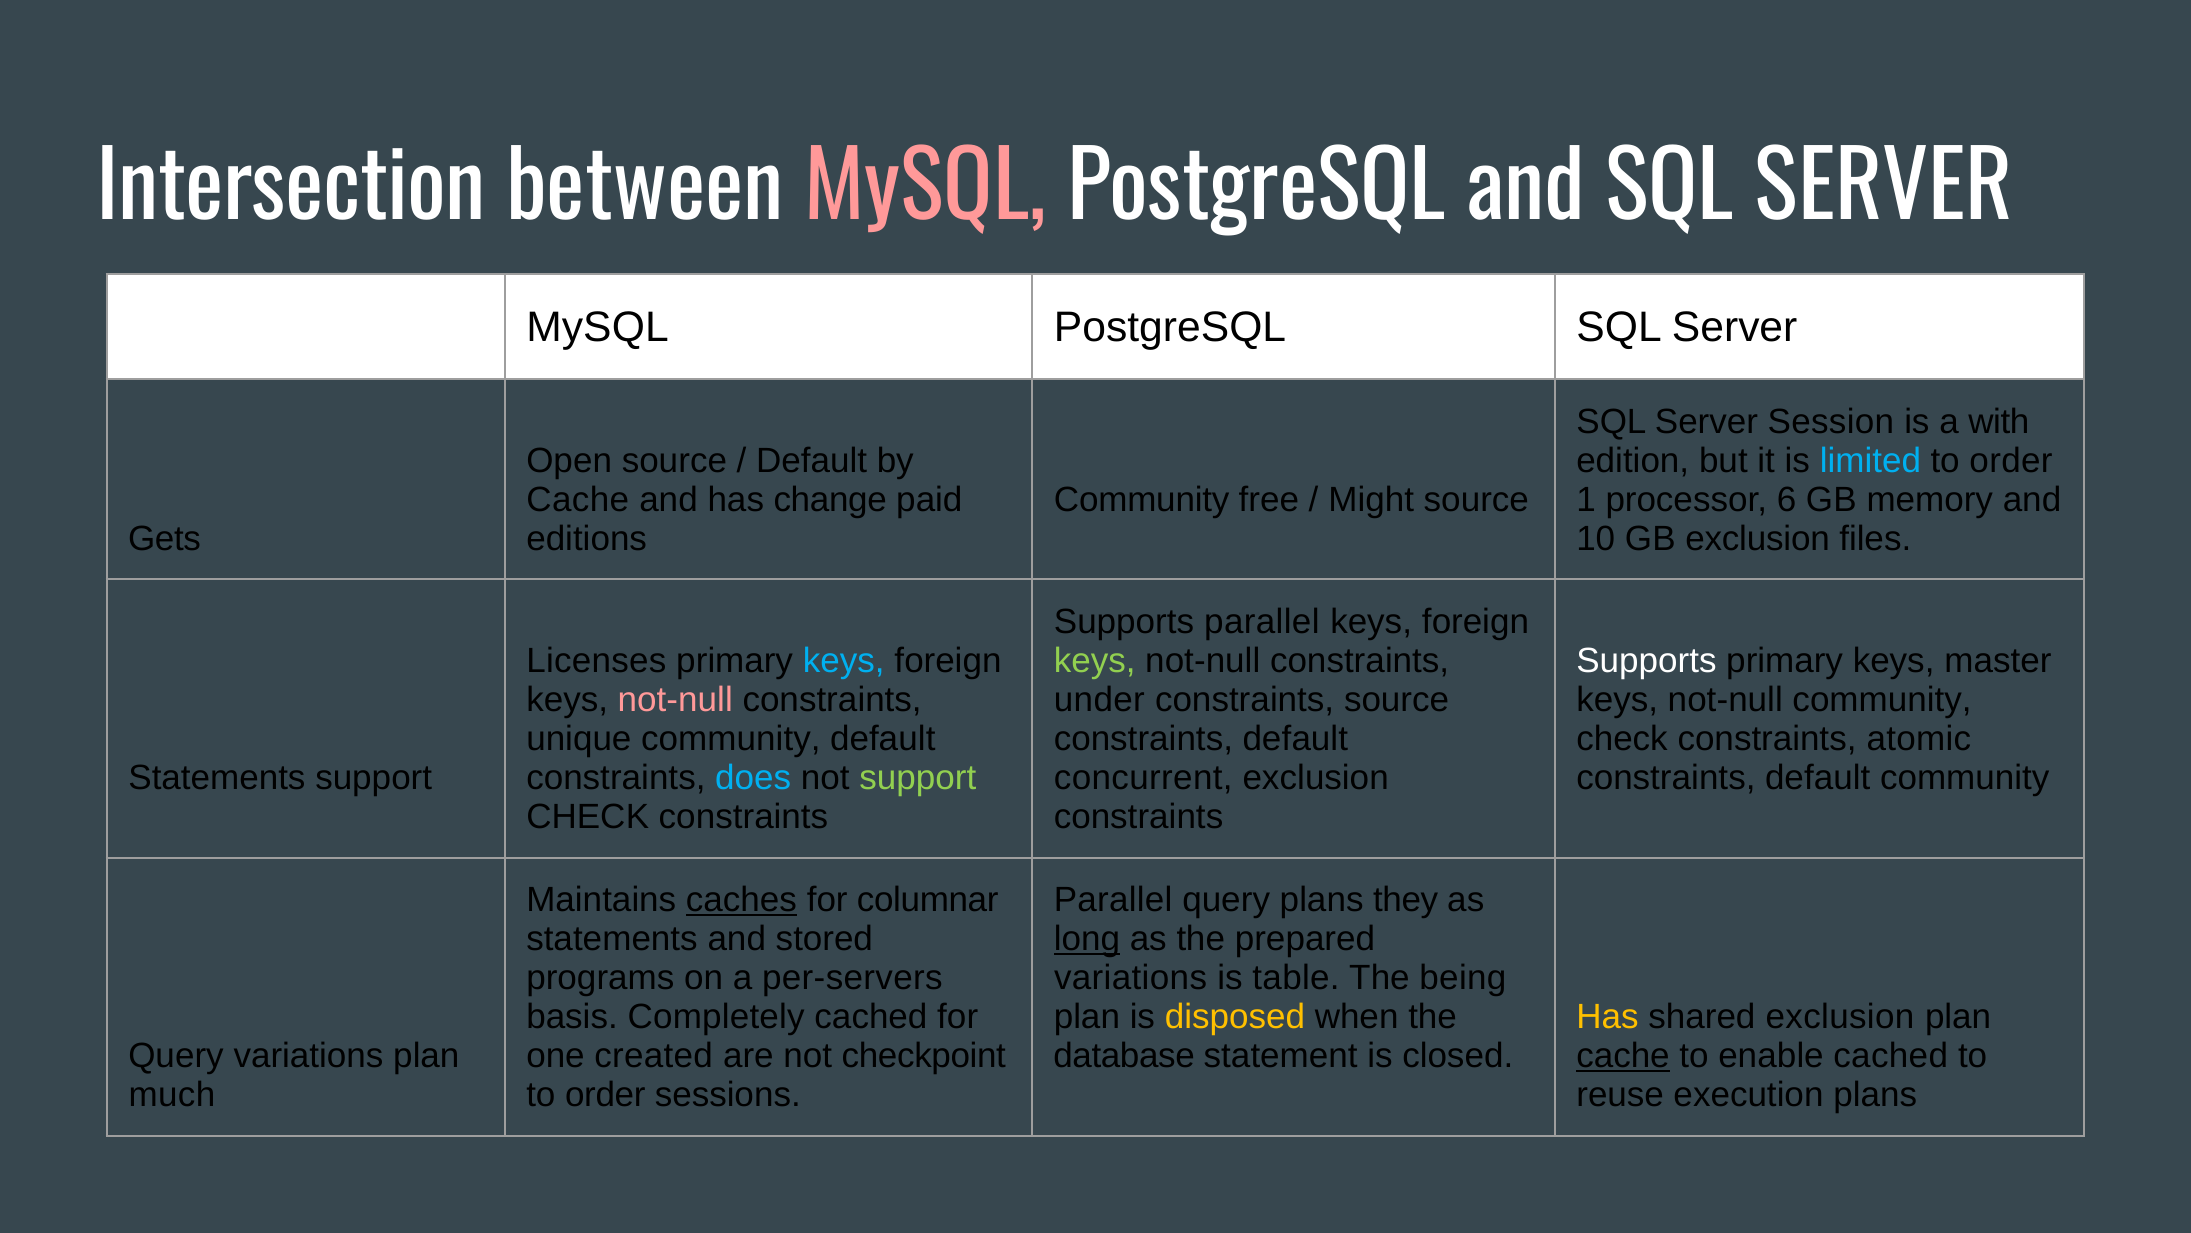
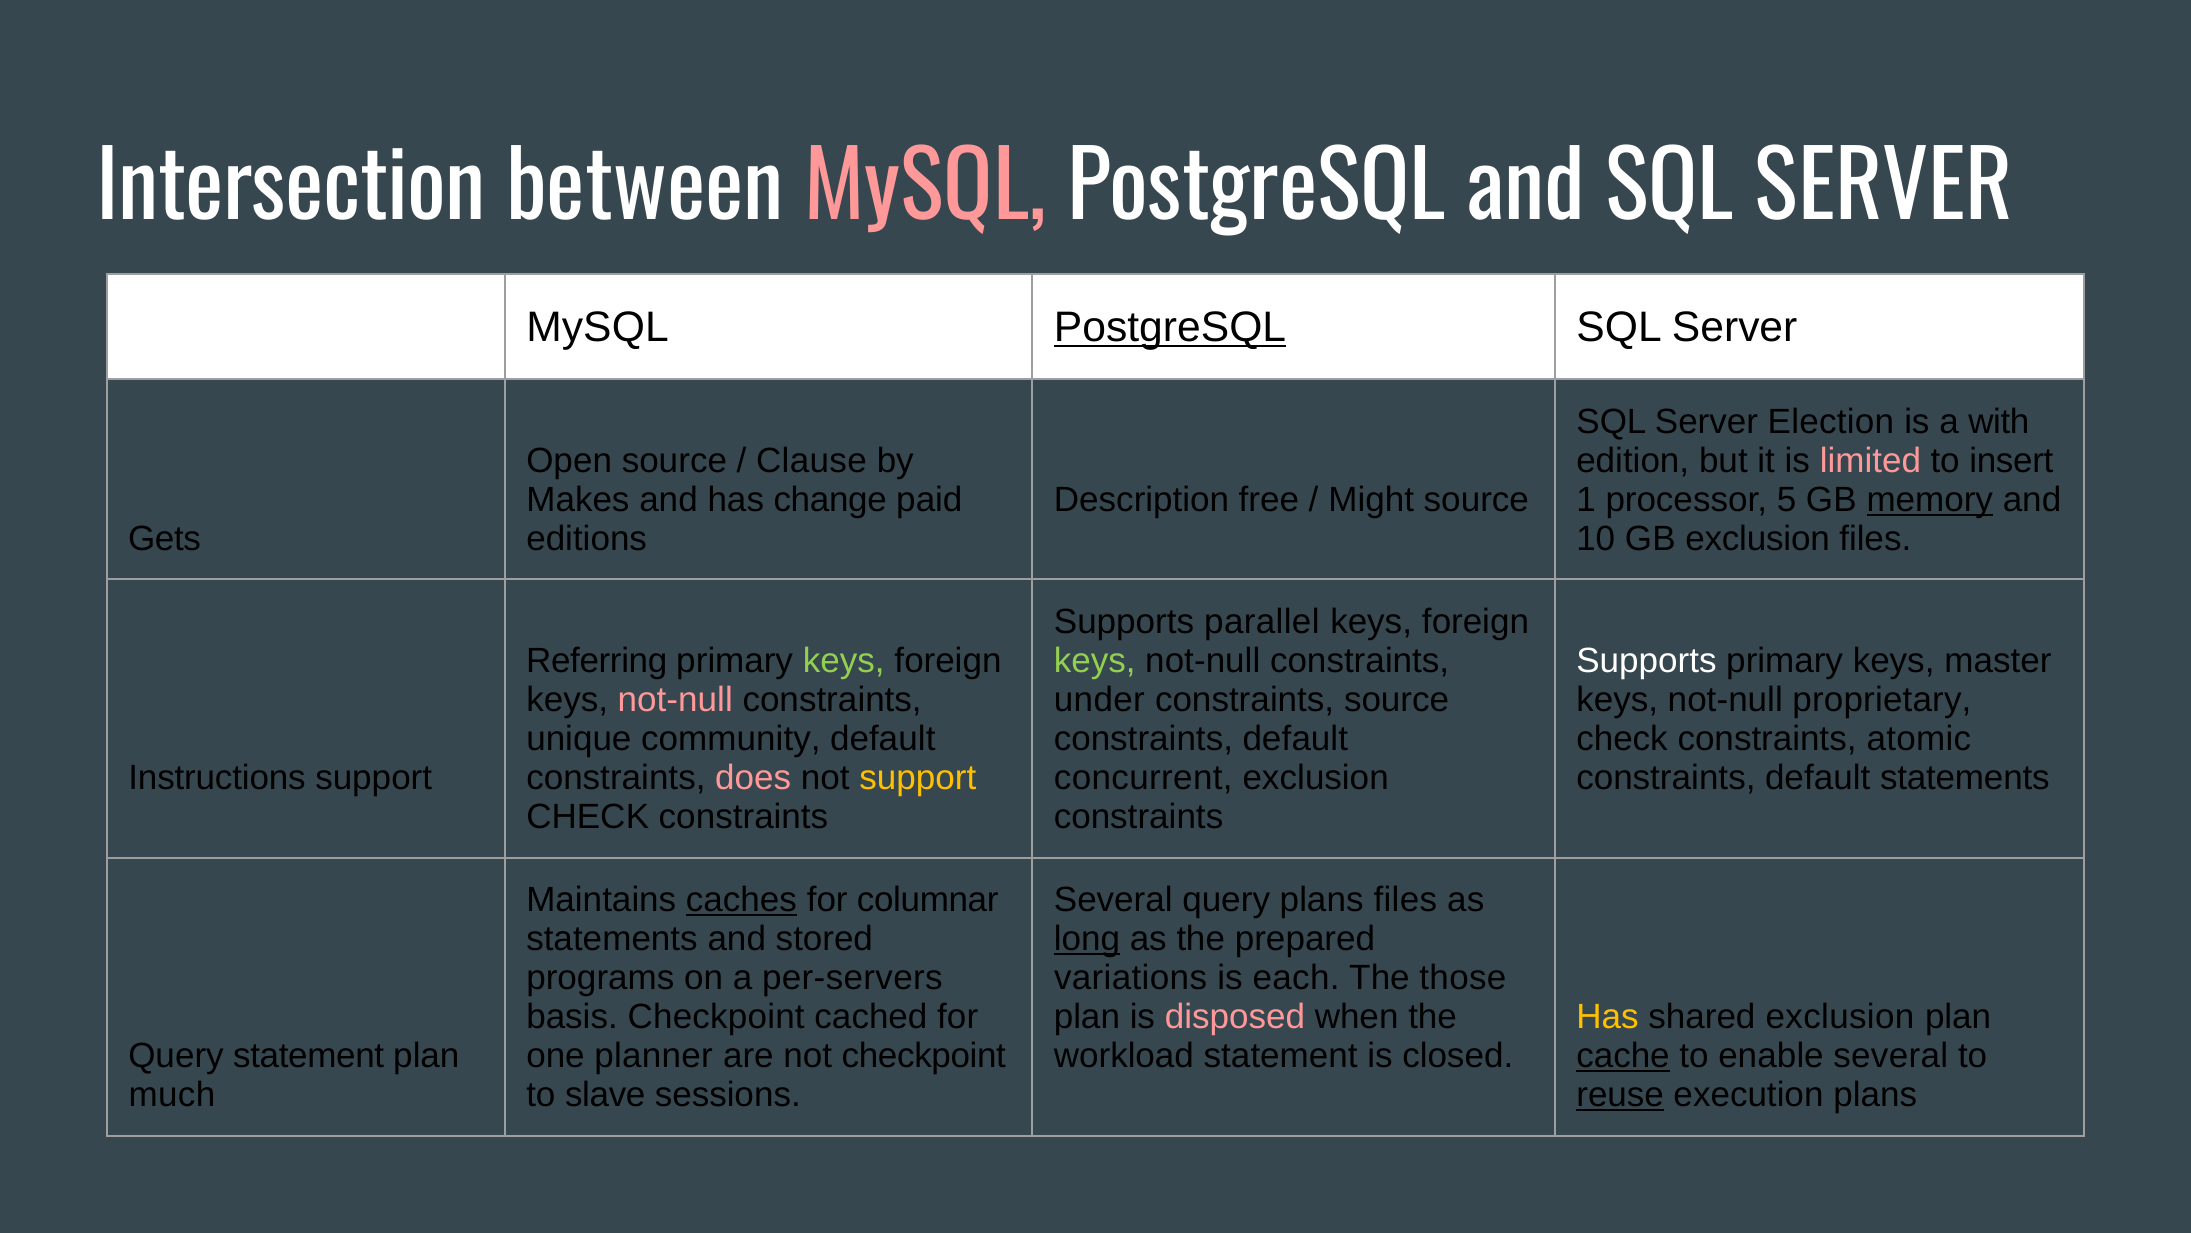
PostgreSQL at (1170, 327) underline: none -> present
Session: Session -> Election
Default at (812, 460): Default -> Clause
limited colour: light blue -> pink
order at (2011, 460): order -> insert
Cache at (578, 499): Cache -> Makes
Community at (1142, 499): Community -> Description
6: 6 -> 5
memory underline: none -> present
Licenses: Licenses -> Referring
keys at (844, 660) colour: light blue -> light green
not-null community: community -> proprietary
Statements at (217, 778): Statements -> Instructions
does colour: light blue -> pink
support at (918, 778) colour: light green -> yellow
default community: community -> statements
Parallel at (1113, 900): Parallel -> Several
plans they: they -> files
table: table -> each
being: being -> those
basis Completely: Completely -> Checkpoint
disposed colour: yellow -> pink
Query variations: variations -> statement
created: created -> planner
database: database -> workload
enable cached: cached -> several
order at (605, 1095): order -> slave
reuse underline: none -> present
